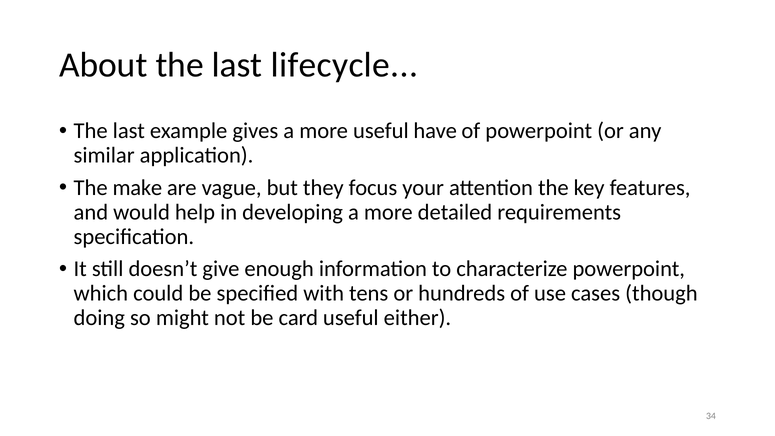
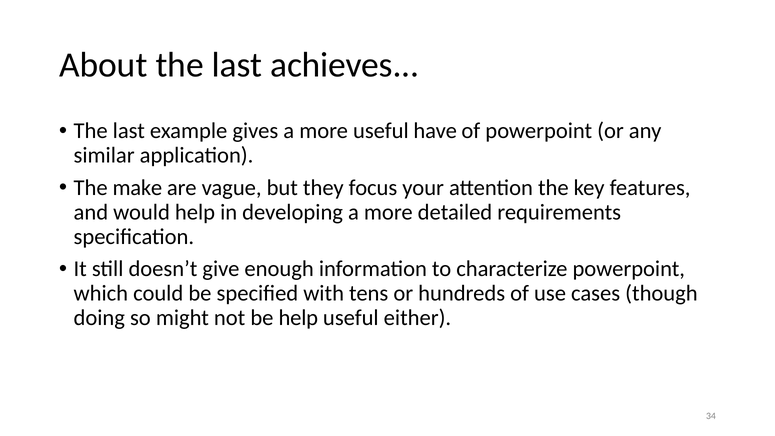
lifecycle: lifecycle -> achieves
be card: card -> help
